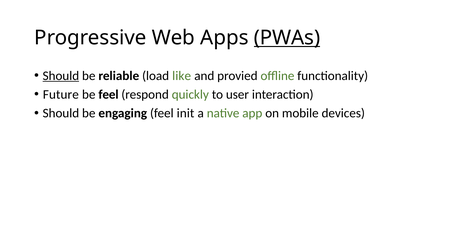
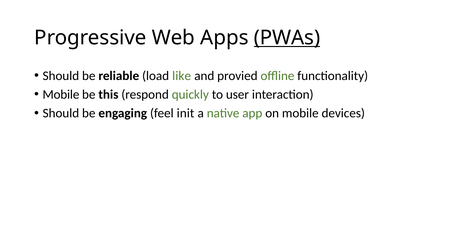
Should at (61, 76) underline: present -> none
Future at (61, 95): Future -> Mobile
be feel: feel -> this
